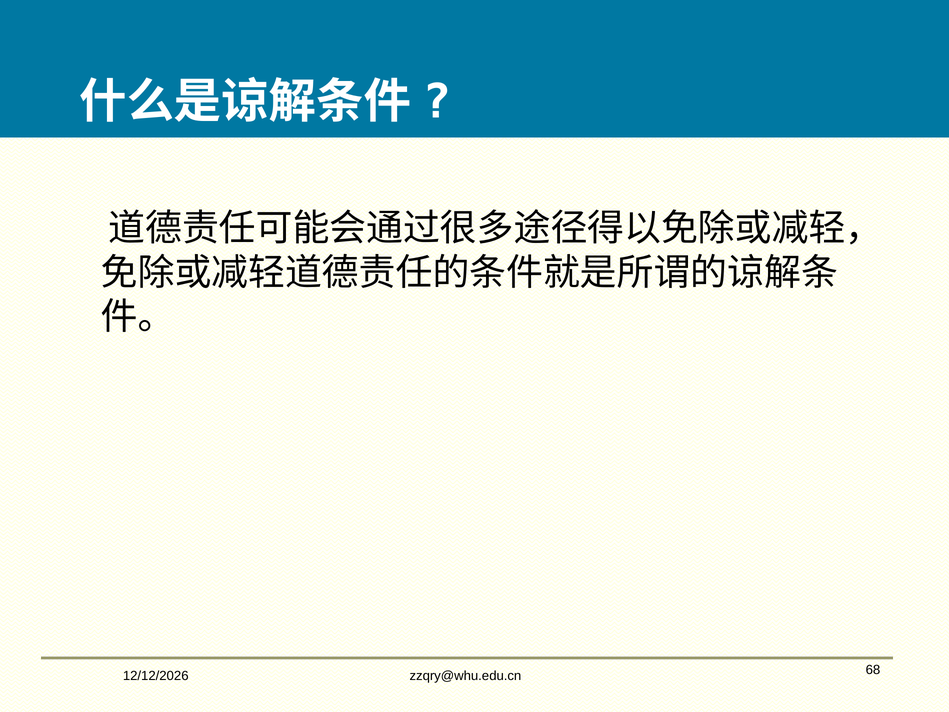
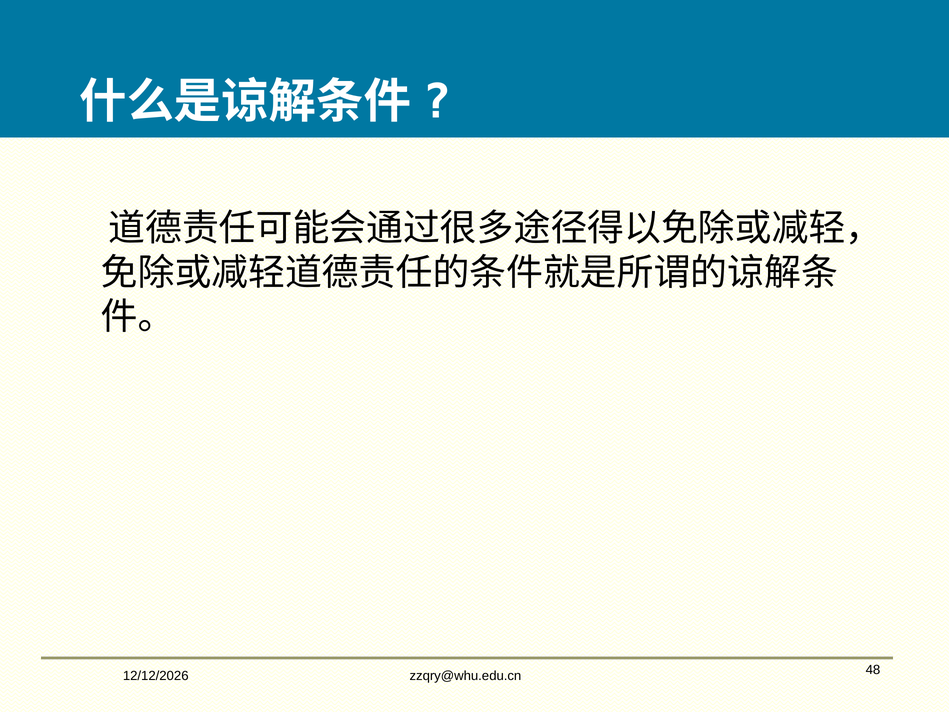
68: 68 -> 48
